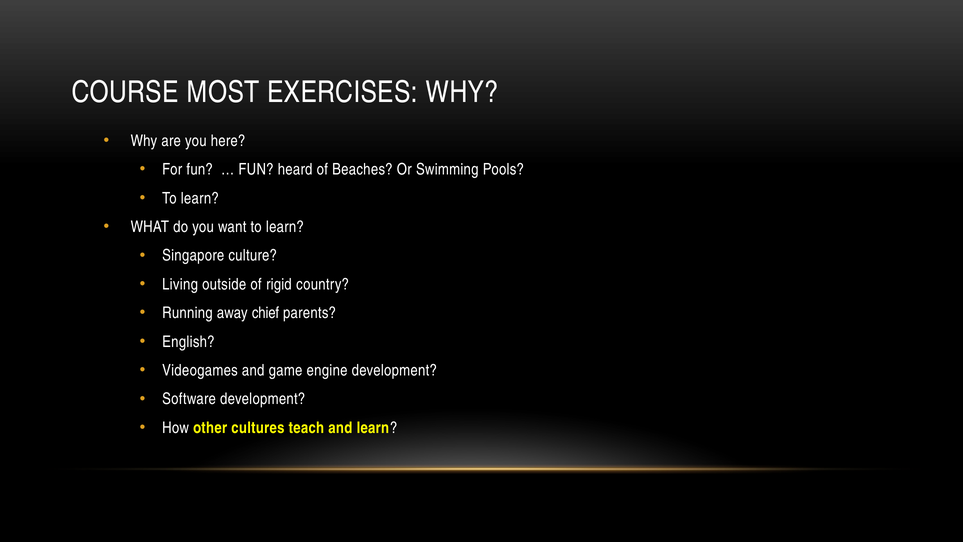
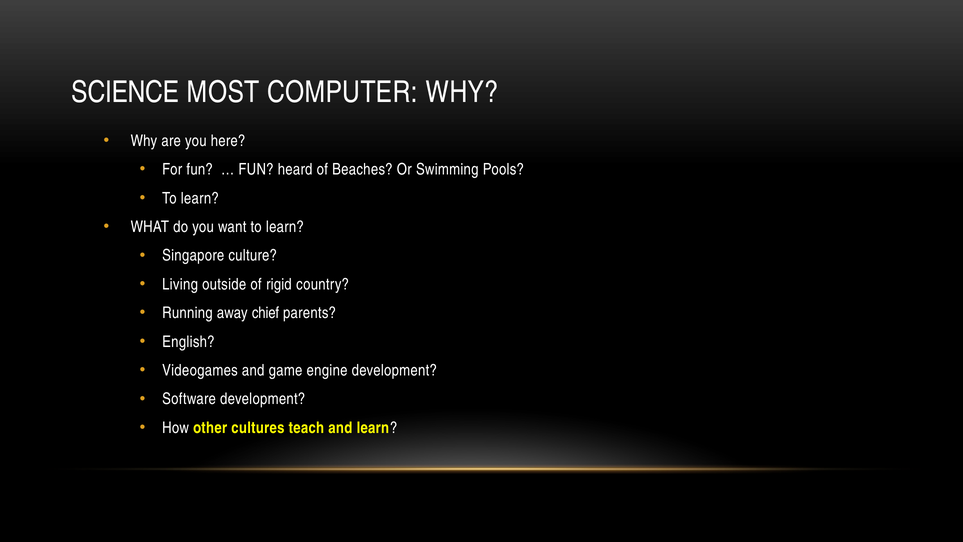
COURSE: COURSE -> SCIENCE
EXERCISES: EXERCISES -> COMPUTER
